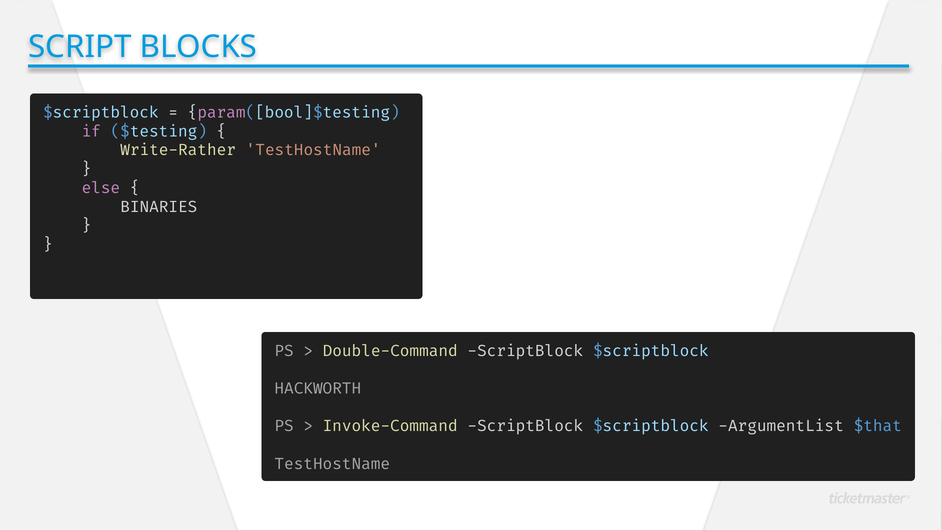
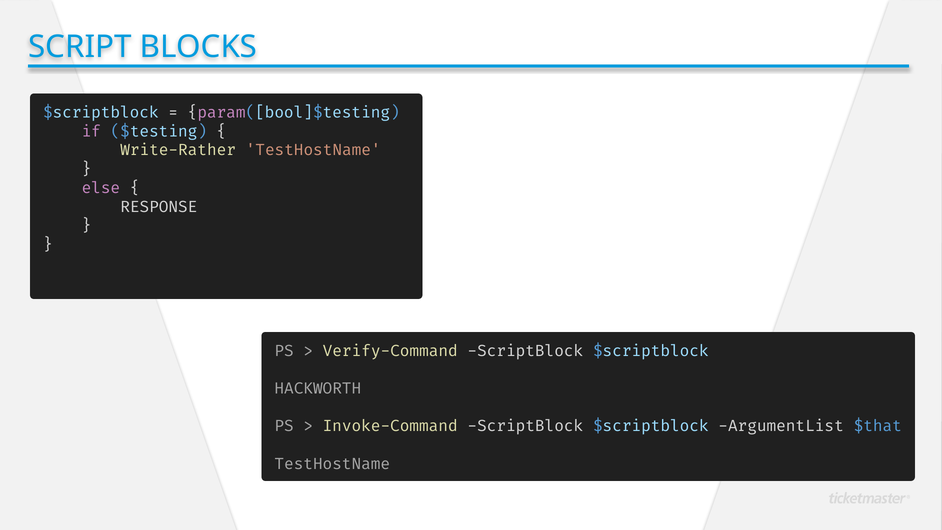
BINARIES: BINARIES -> RESPONSE
Double-Command: Double-Command -> Verify-Command
